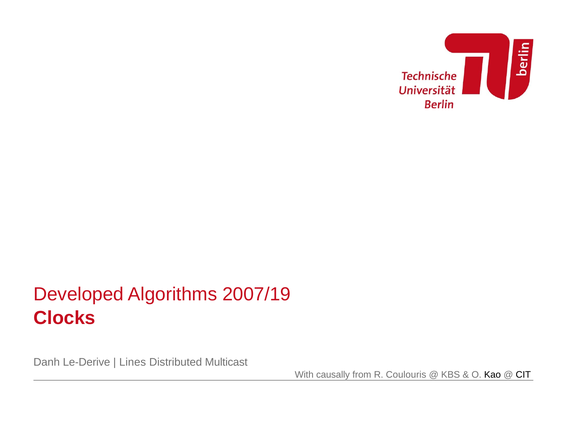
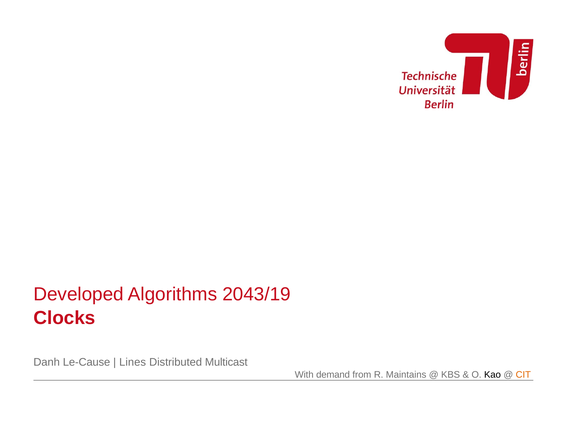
2007/19: 2007/19 -> 2043/19
Le-Derive: Le-Derive -> Le-Cause
causally: causally -> demand
Coulouris: Coulouris -> Maintains
CIT colour: black -> orange
